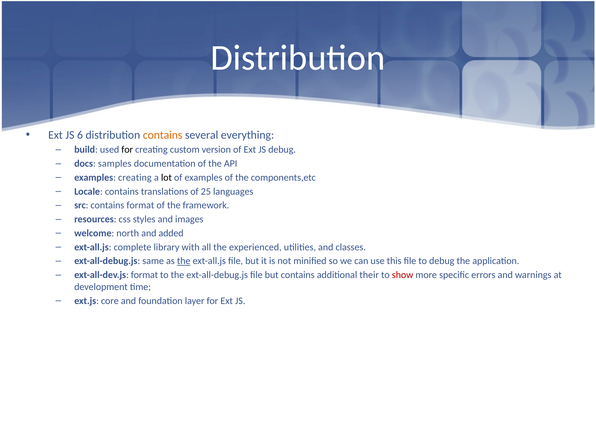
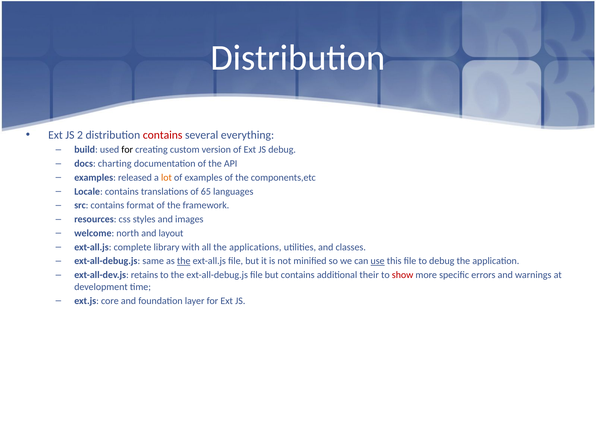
6: 6 -> 2
contains at (163, 135) colour: orange -> red
samples: samples -> charting
examples creating: creating -> released
lot colour: black -> orange
25: 25 -> 65
added: added -> layout
experienced: experienced -> applications
use underline: none -> present
ext-all-dev.js format: format -> retains
